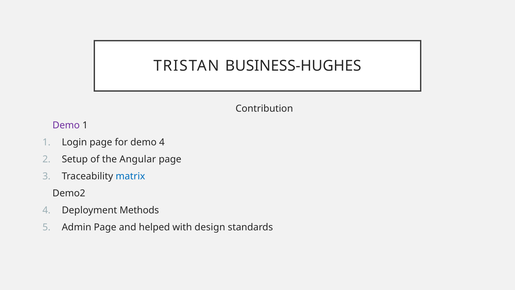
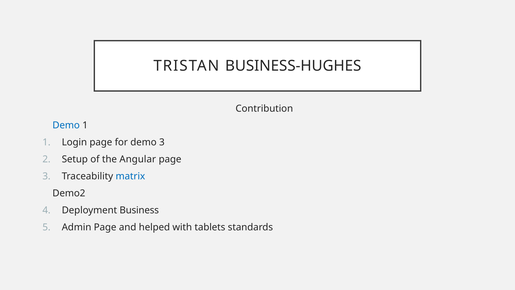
Demo at (66, 125) colour: purple -> blue
demo 4: 4 -> 3
Methods: Methods -> Business
design: design -> tablets
